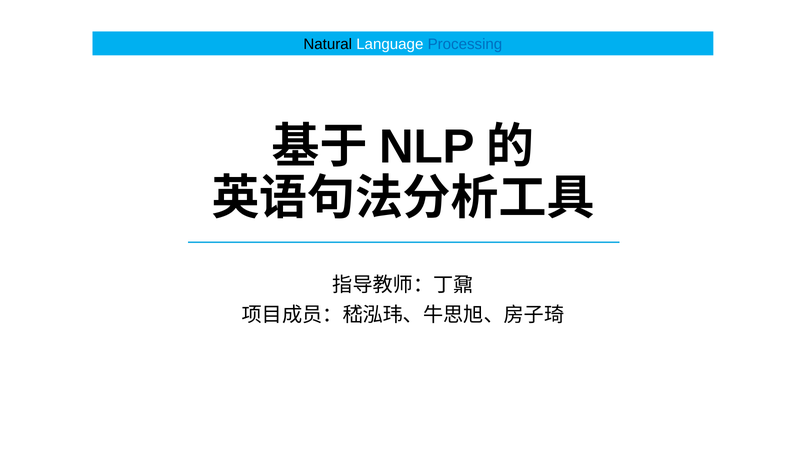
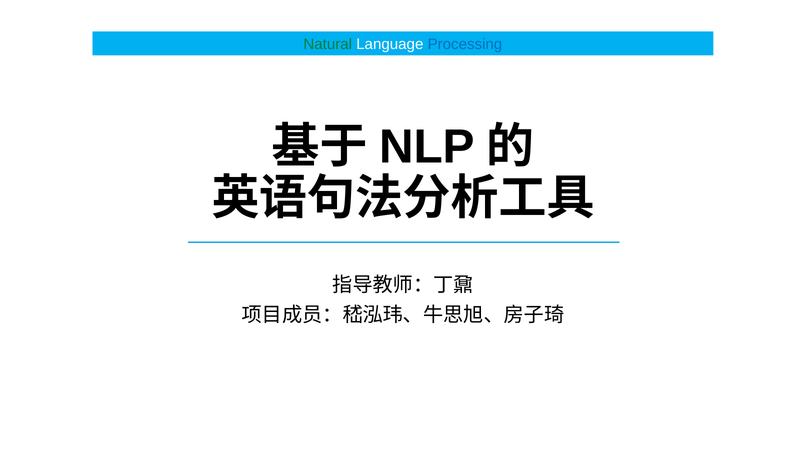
Natural colour: black -> green
